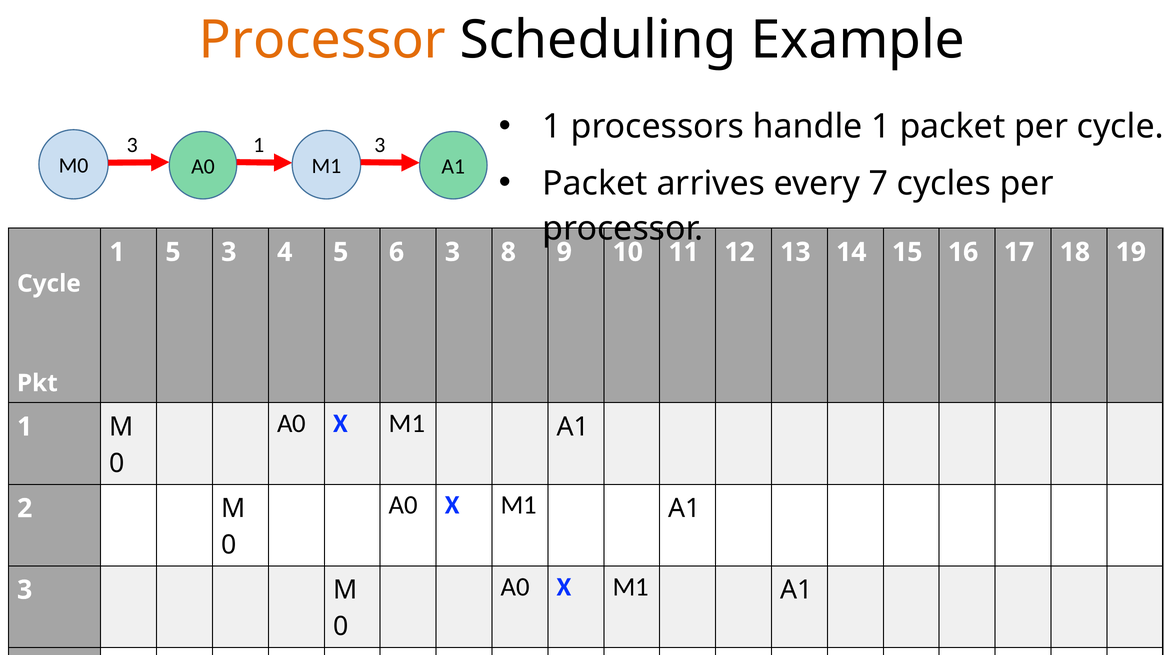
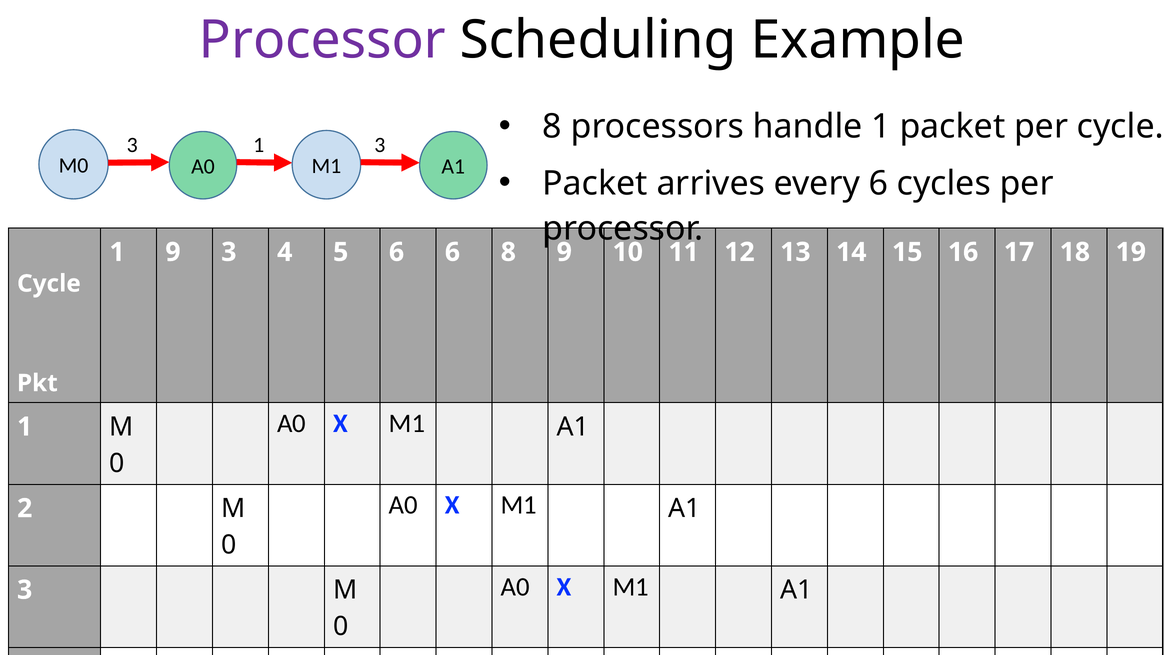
Processor at (322, 40) colour: orange -> purple
1 at (552, 127): 1 -> 8
every 7: 7 -> 6
1 5: 5 -> 9
6 3: 3 -> 6
